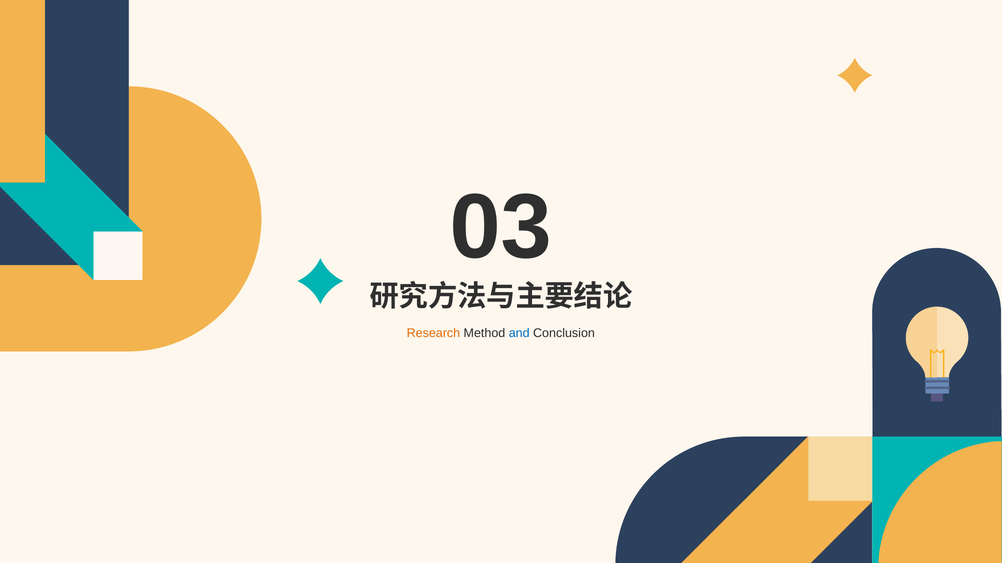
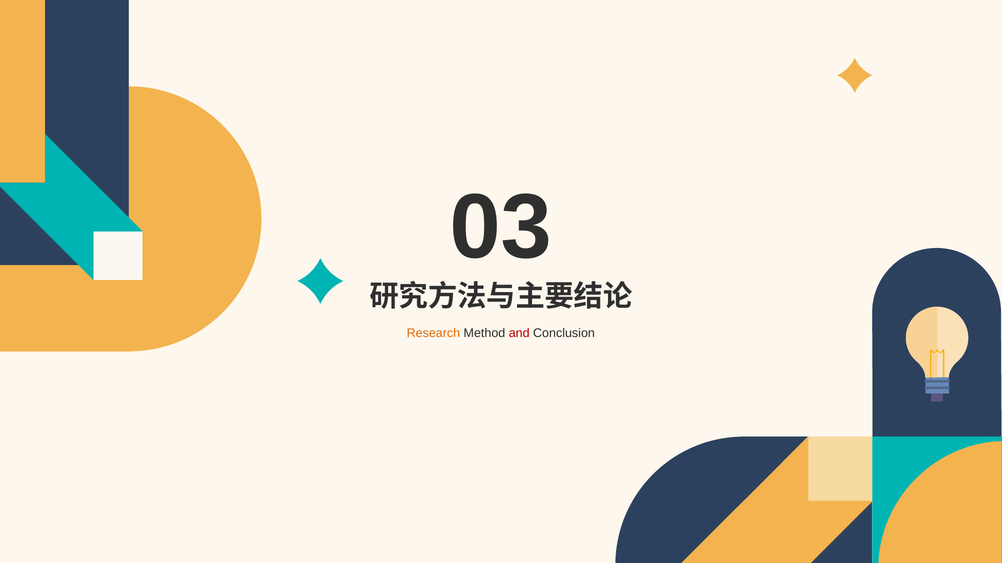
and colour: blue -> red
